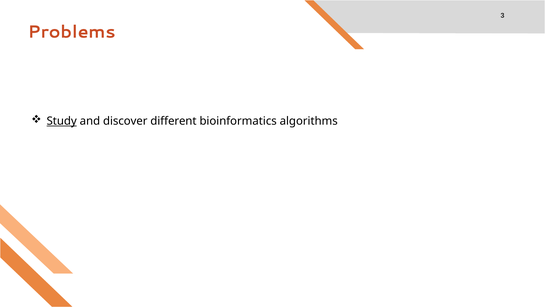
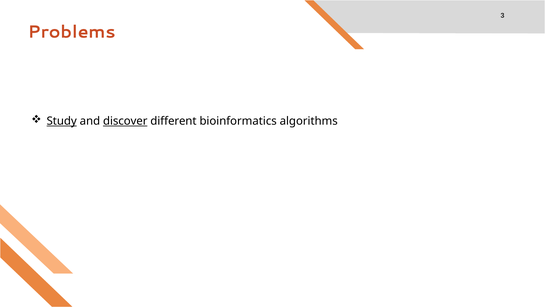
discover underline: none -> present
